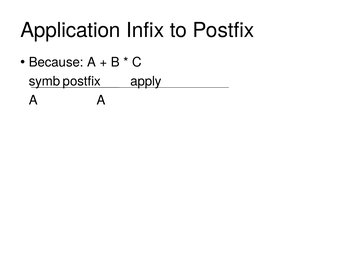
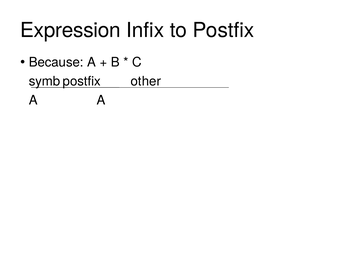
Application: Application -> Expression
apply: apply -> other
